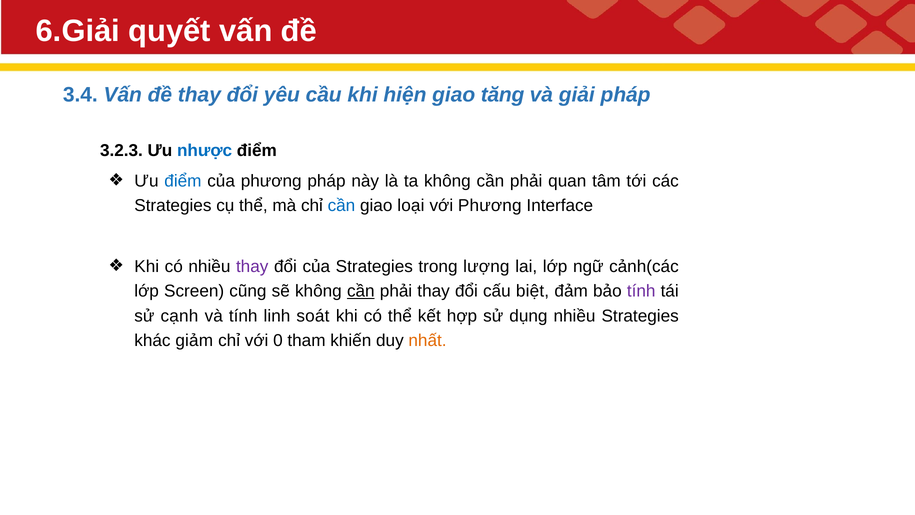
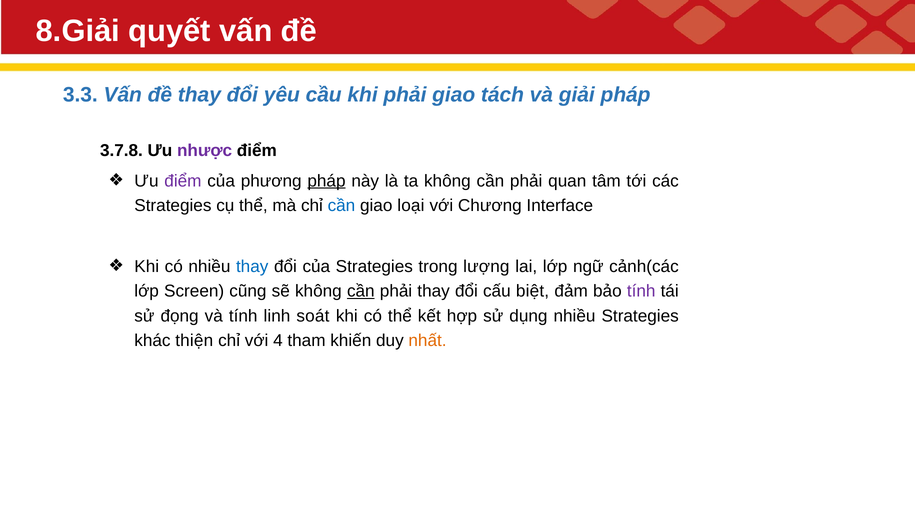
6.Giải: 6.Giải -> 8.Giải
3.4: 3.4 -> 3.3
khi hiện: hiện -> phải
tăng: tăng -> tách
3.2.3: 3.2.3 -> 3.7.8
nhược colour: blue -> purple
điểm at (183, 181) colour: blue -> purple
pháp at (327, 181) underline: none -> present
với Phương: Phương -> Chương
thay at (252, 266) colour: purple -> blue
cạnh: cạnh -> đọng
giảm: giảm -> thiện
0: 0 -> 4
